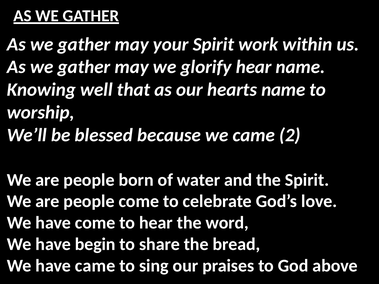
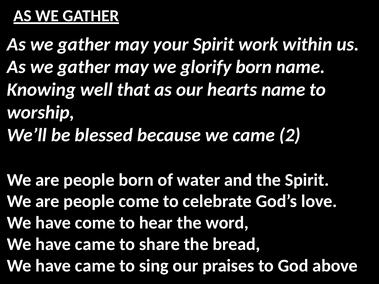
glorify hear: hear -> born
begin at (95, 244): begin -> came
